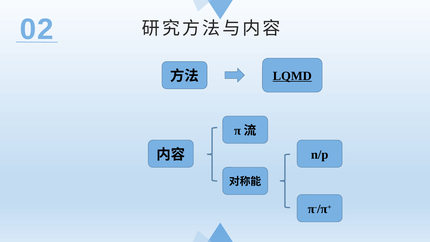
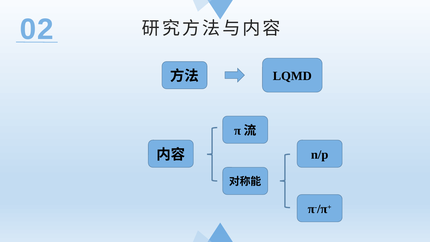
LQMD underline: present -> none
